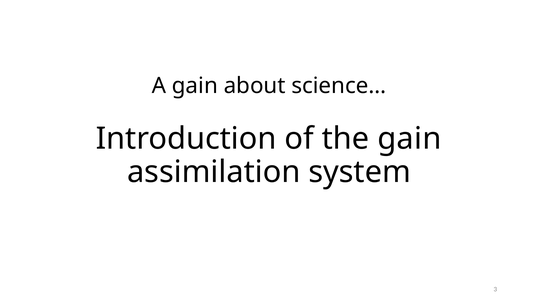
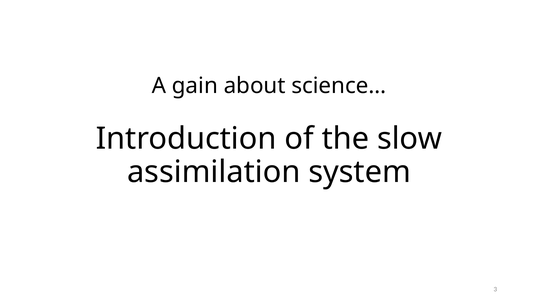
the gain: gain -> slow
